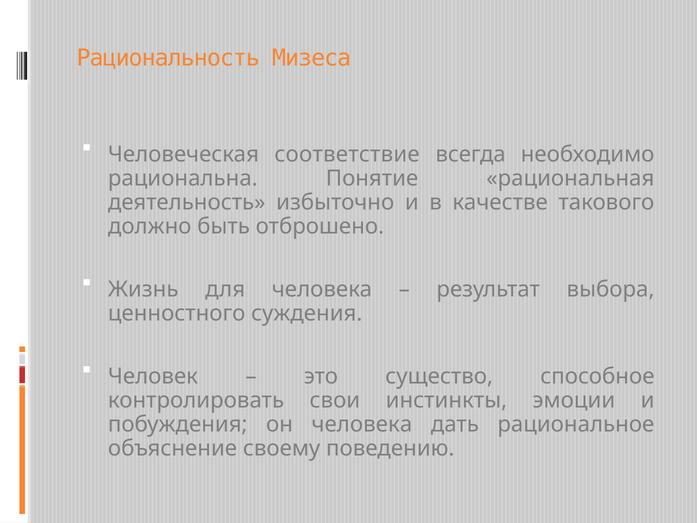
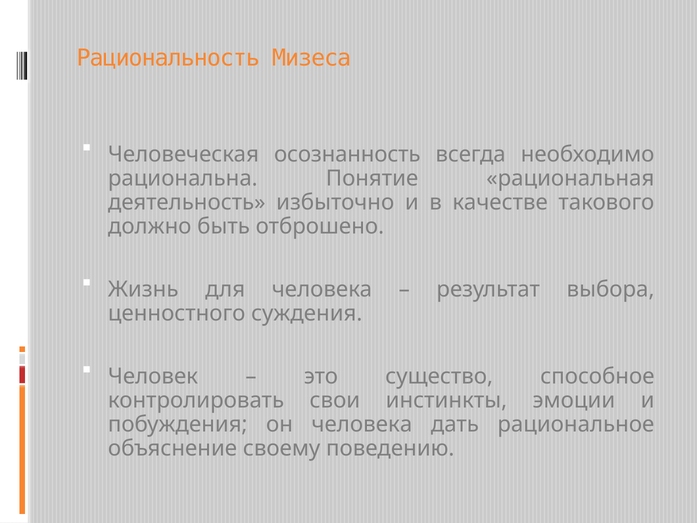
соответствие: соответствие -> осознанность
